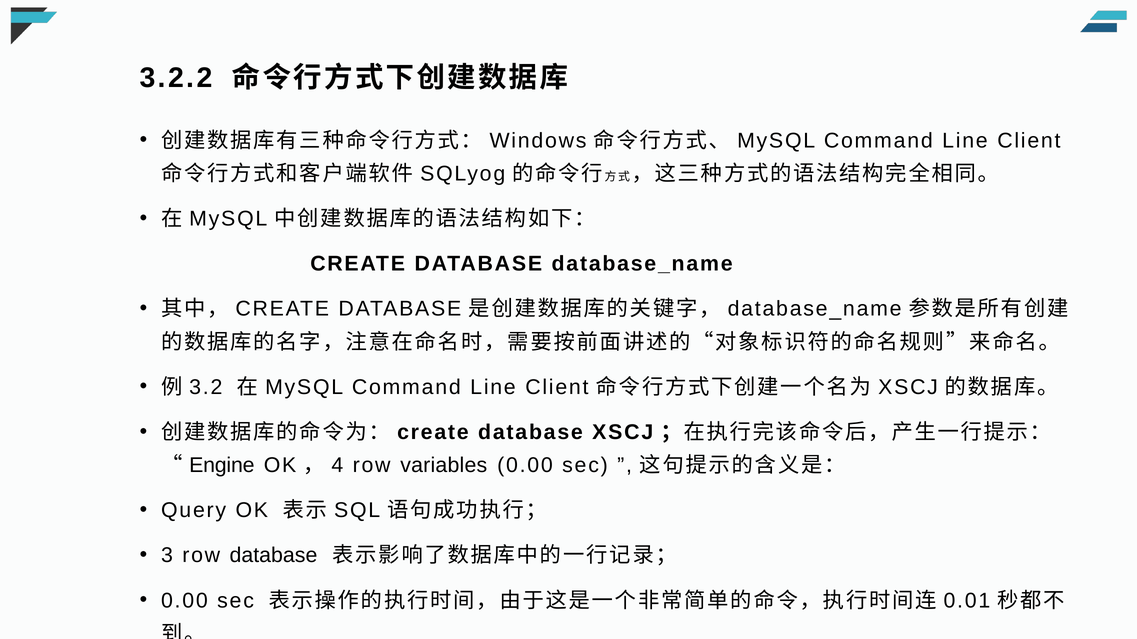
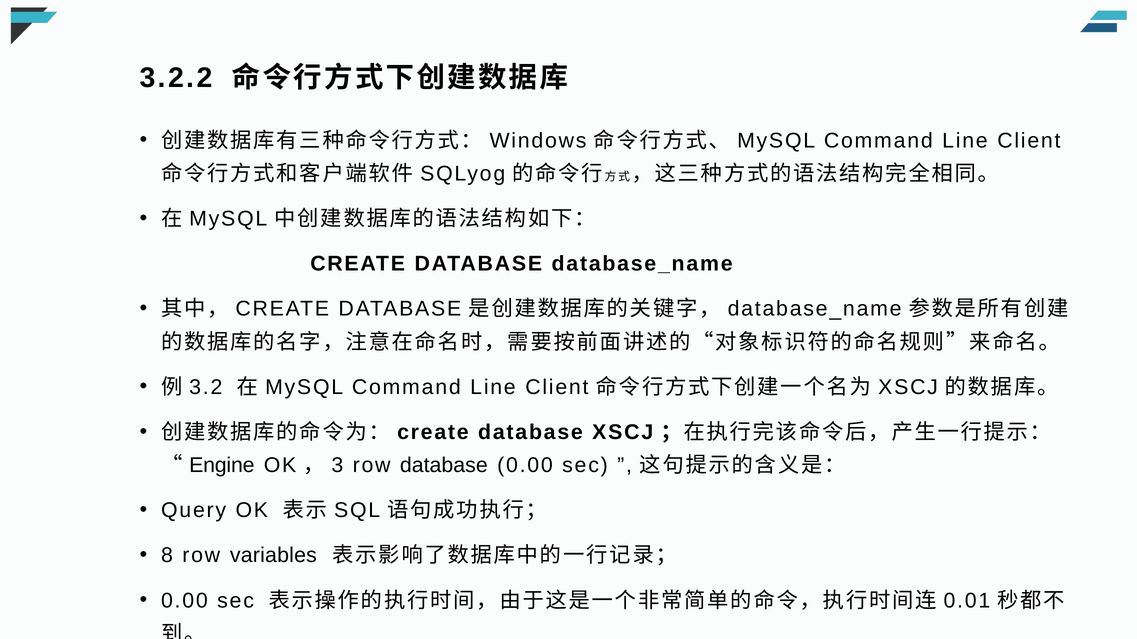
4: 4 -> 3
row variables: variables -> database
3: 3 -> 8
row database: database -> variables
